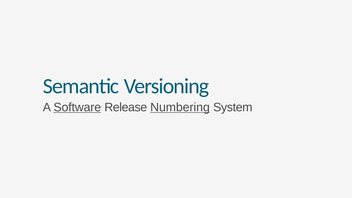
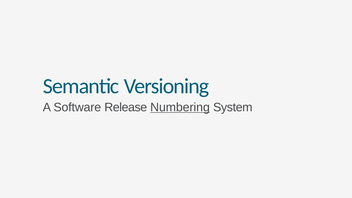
Software underline: present -> none
